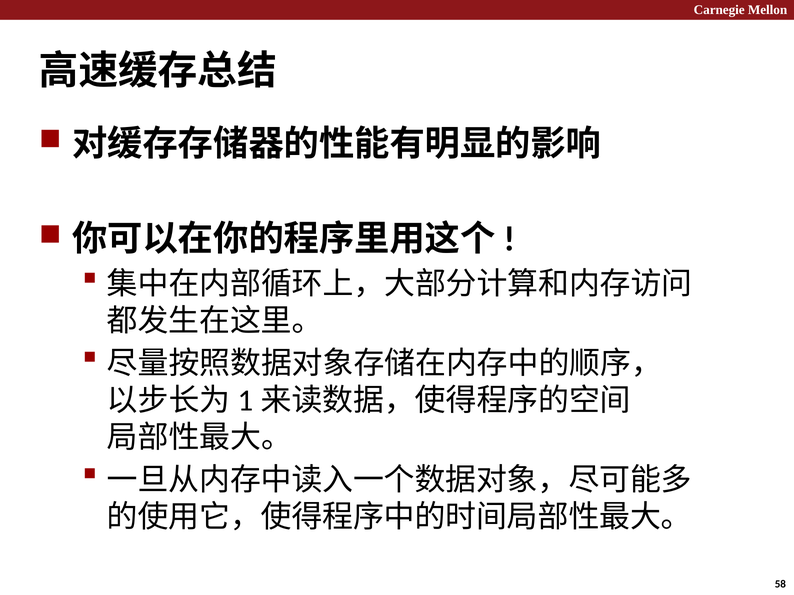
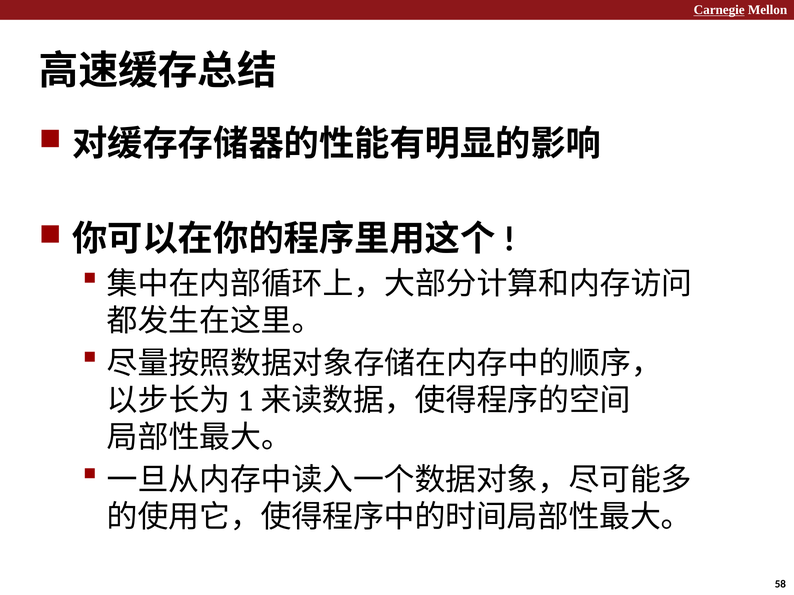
Carnegie underline: none -> present
